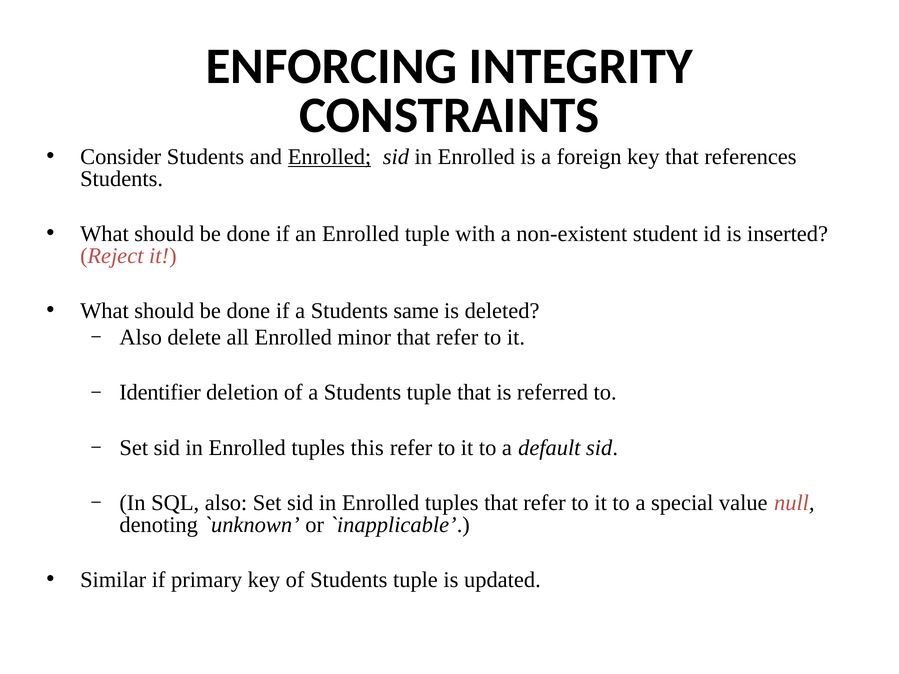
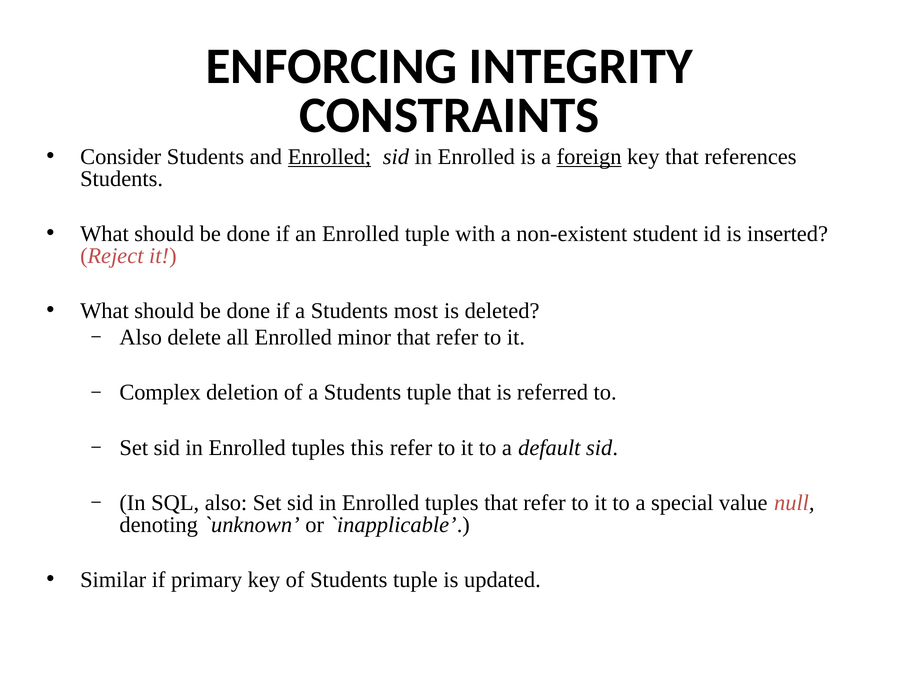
foreign underline: none -> present
same: same -> most
Identifier: Identifier -> Complex
